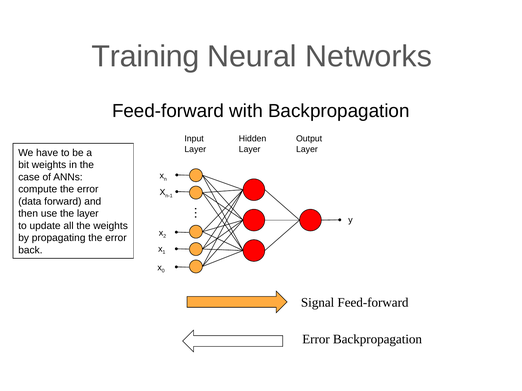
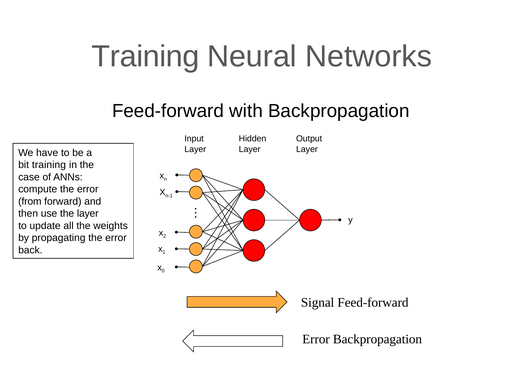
bit weights: weights -> training
data: data -> from
